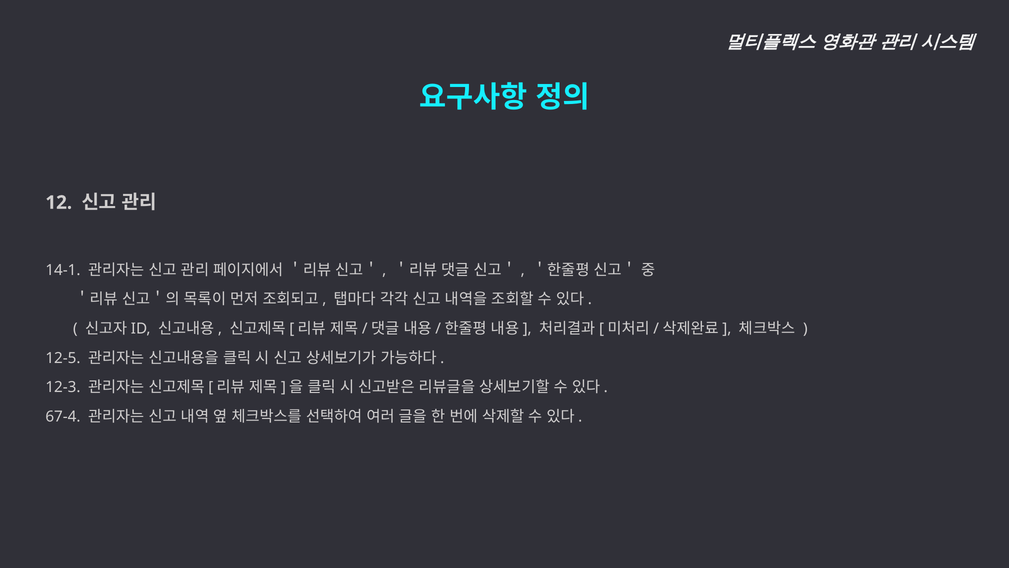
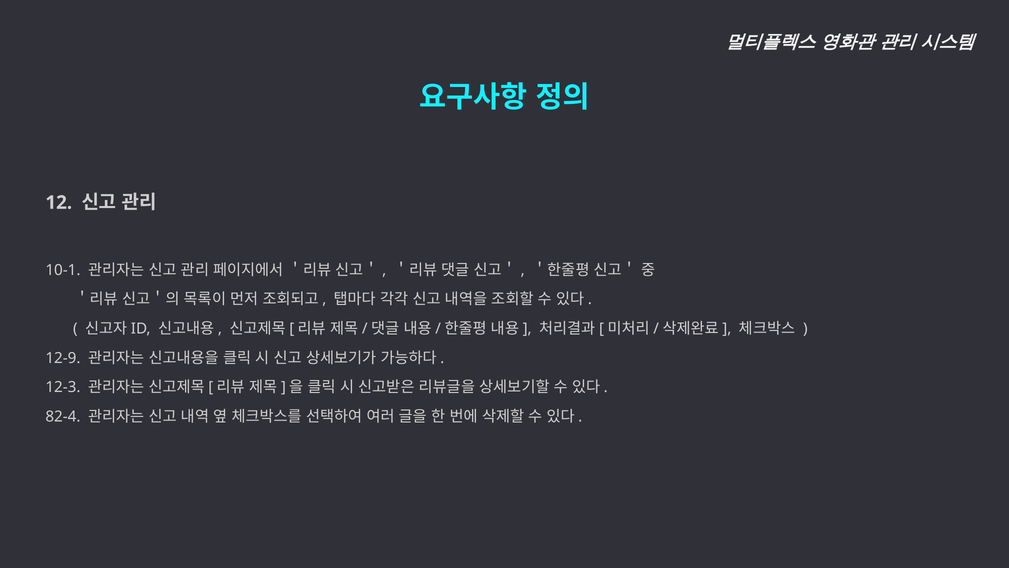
14-1: 14-1 -> 10-1
12-5: 12-5 -> 12-9
67-4: 67-4 -> 82-4
